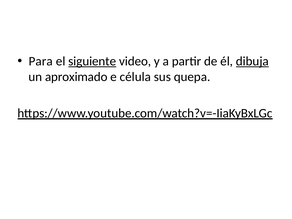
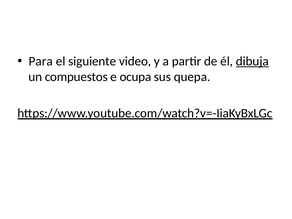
siguiente underline: present -> none
aproximado: aproximado -> compuestos
célula: célula -> ocupa
